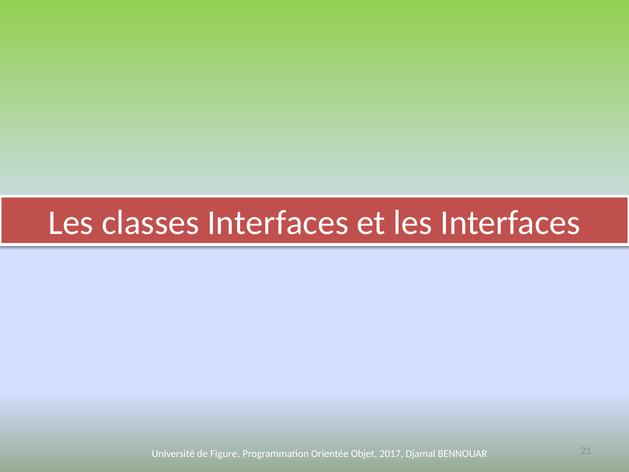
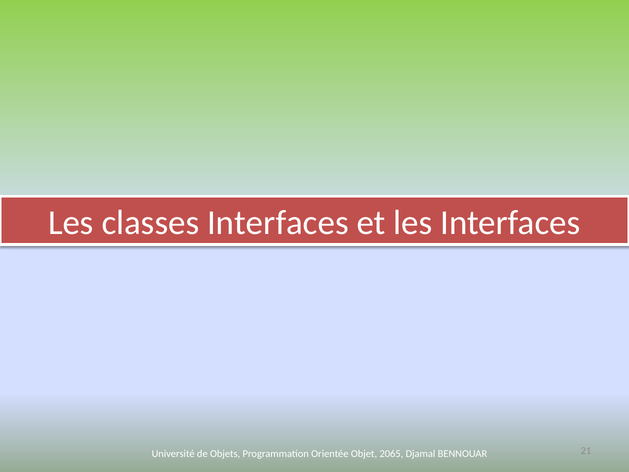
Figure: Figure -> Objets
2017: 2017 -> 2065
